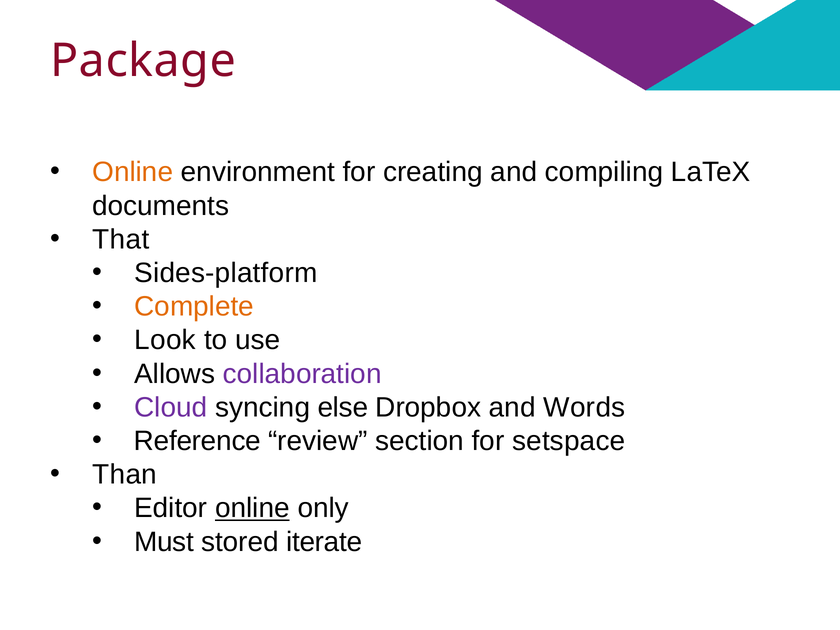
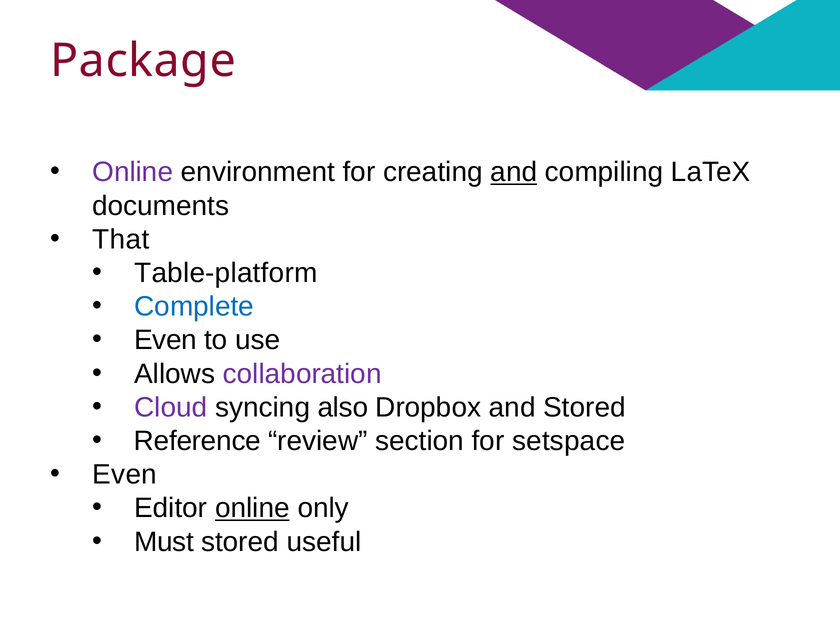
Online at (133, 172) colour: orange -> purple
and at (514, 172) underline: none -> present
Sides-platform: Sides-platform -> Table-platform
Complete colour: orange -> blue
Look at (165, 340): Look -> Even
else: else -> also
and Words: Words -> Stored
Than at (125, 475): Than -> Even
iterate: iterate -> useful
